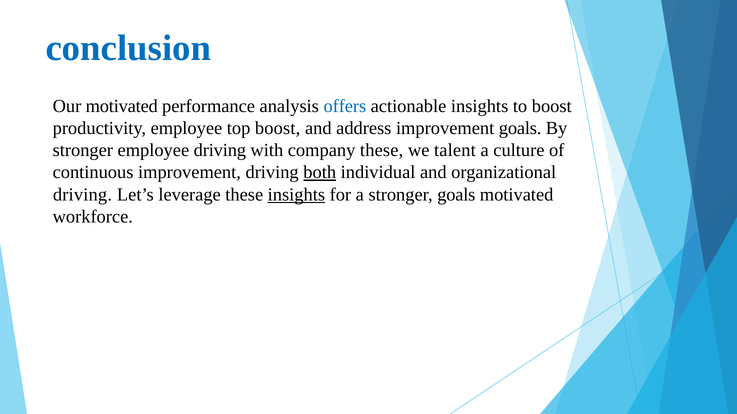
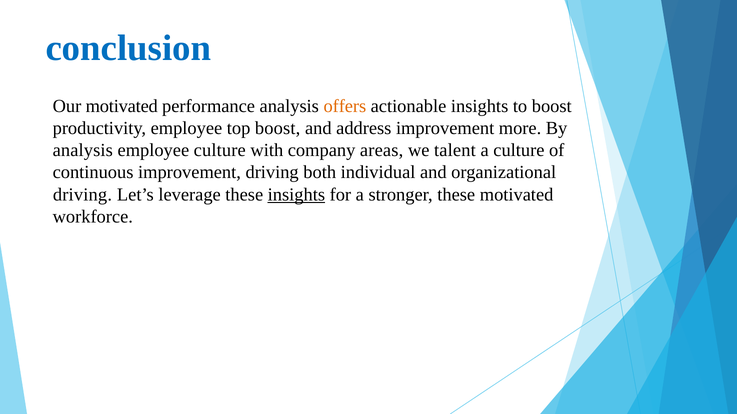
offers colour: blue -> orange
improvement goals: goals -> more
stronger at (83, 150): stronger -> analysis
employee driving: driving -> culture
company these: these -> areas
both underline: present -> none
stronger goals: goals -> these
